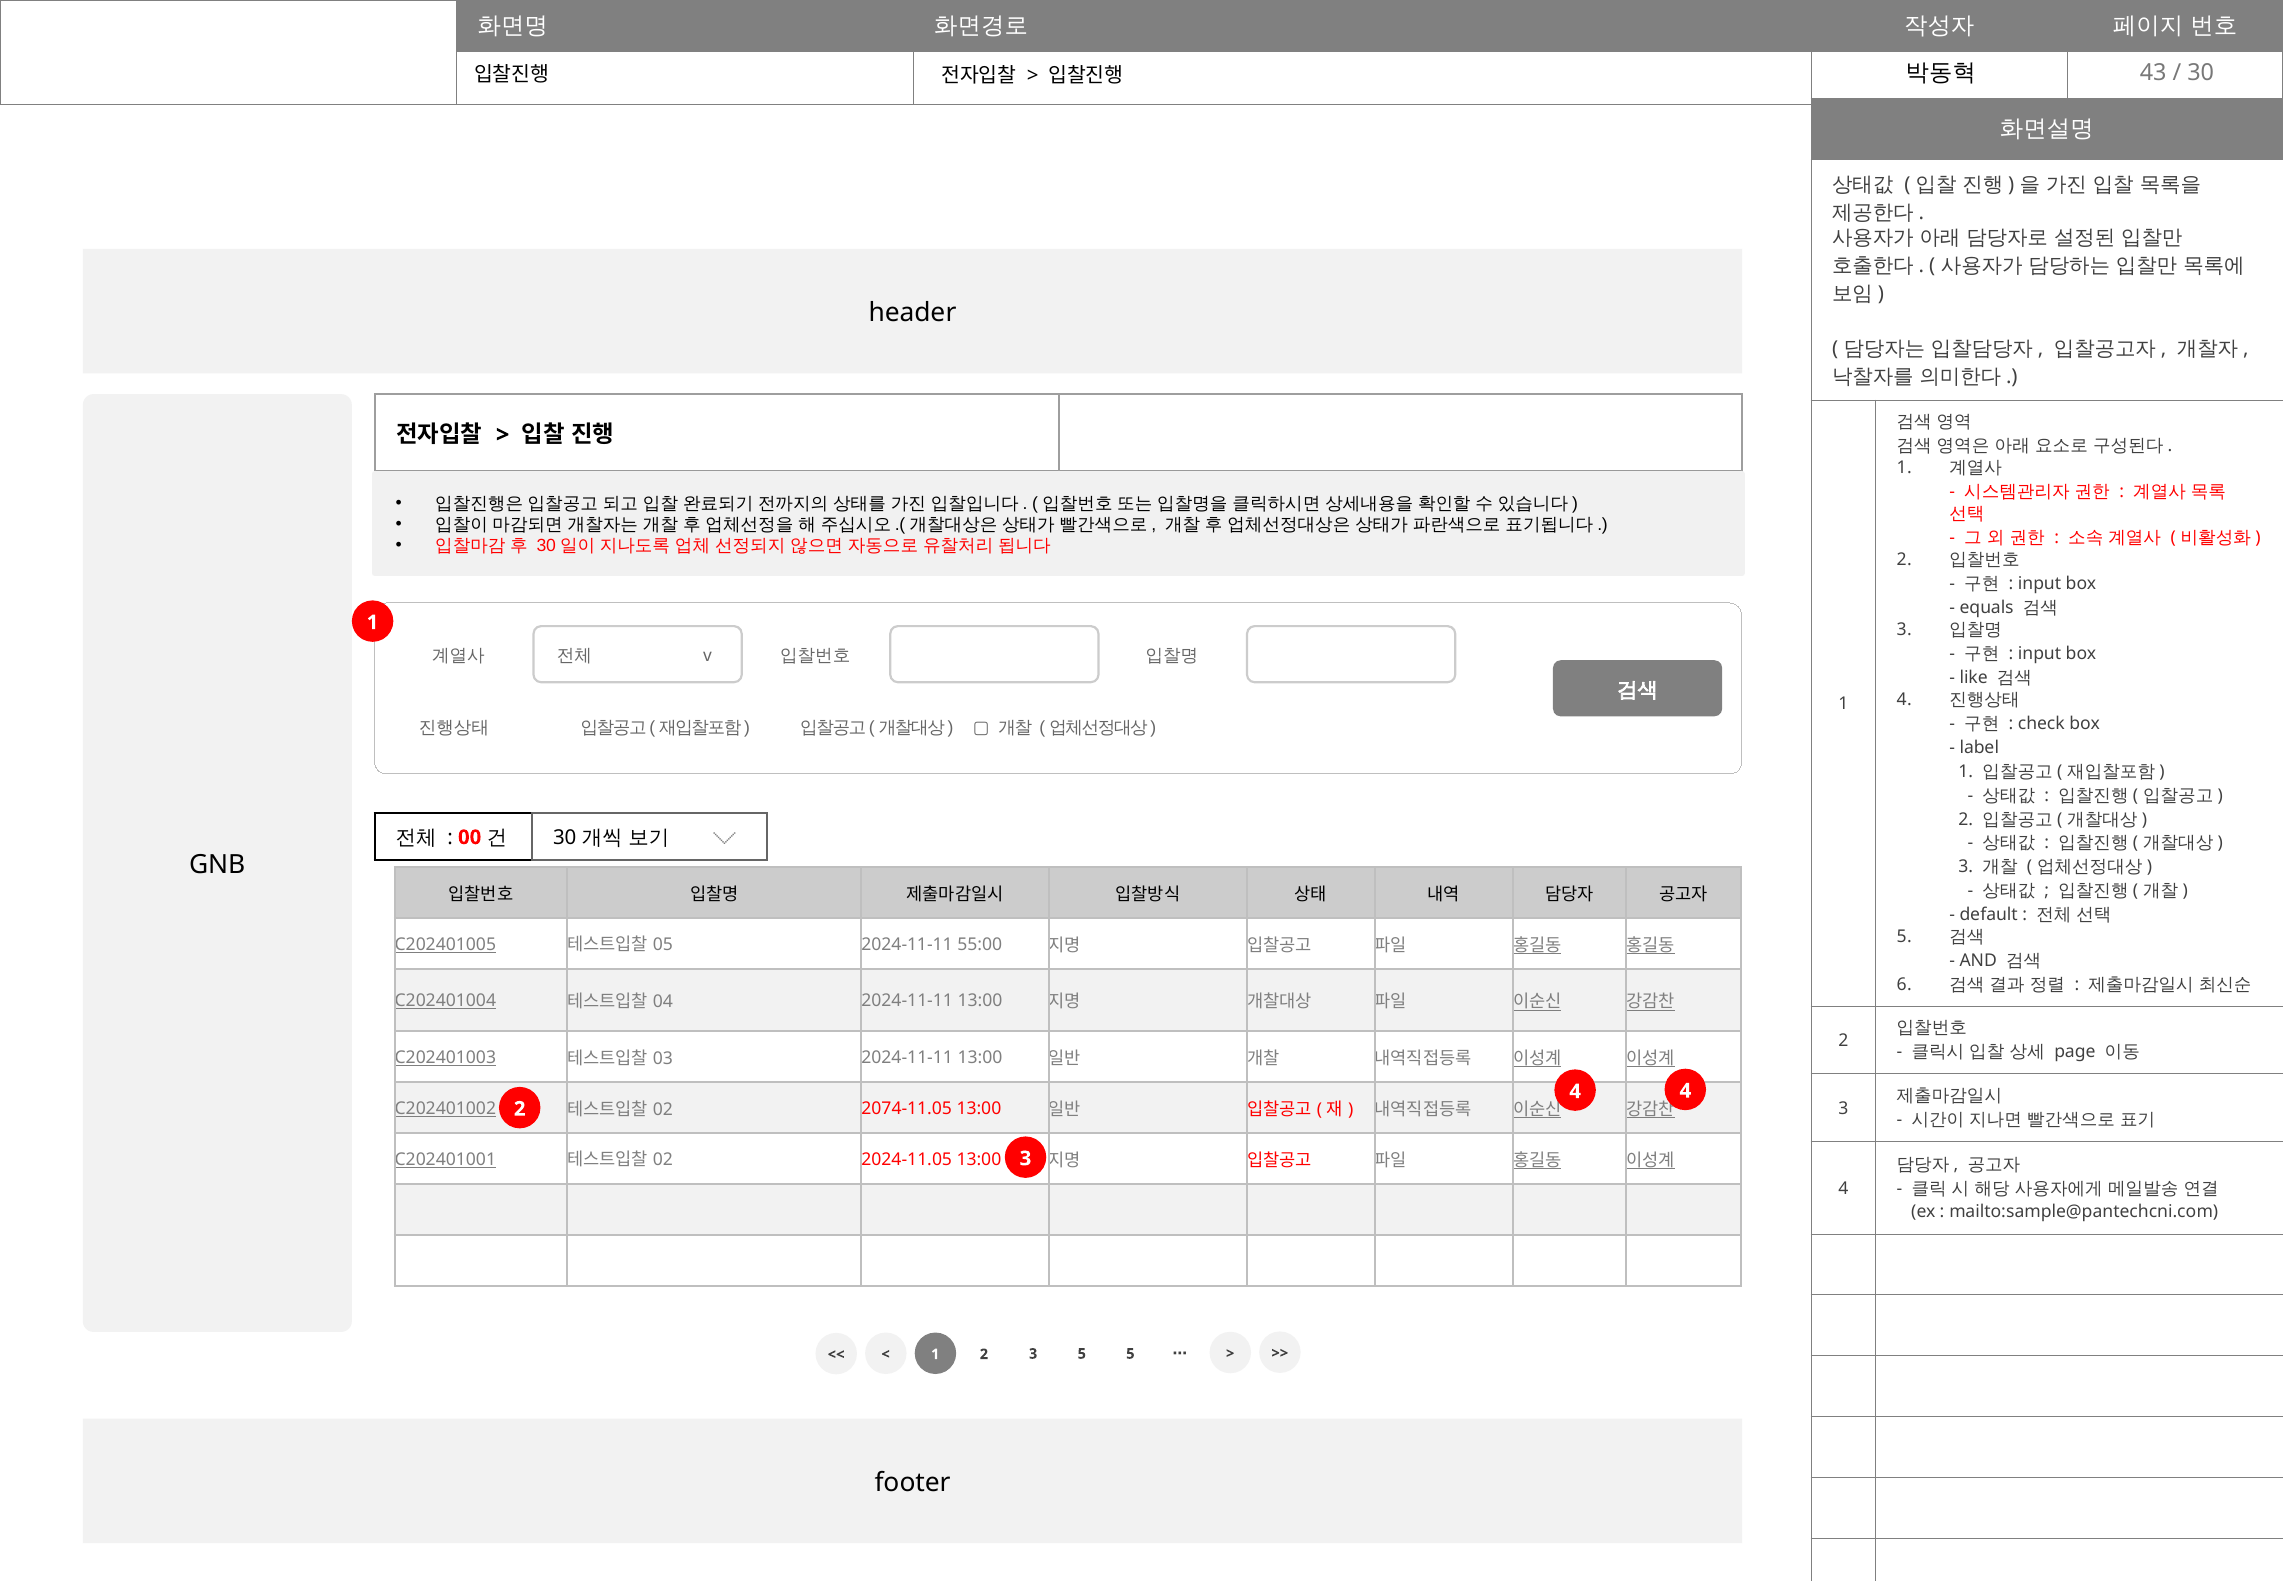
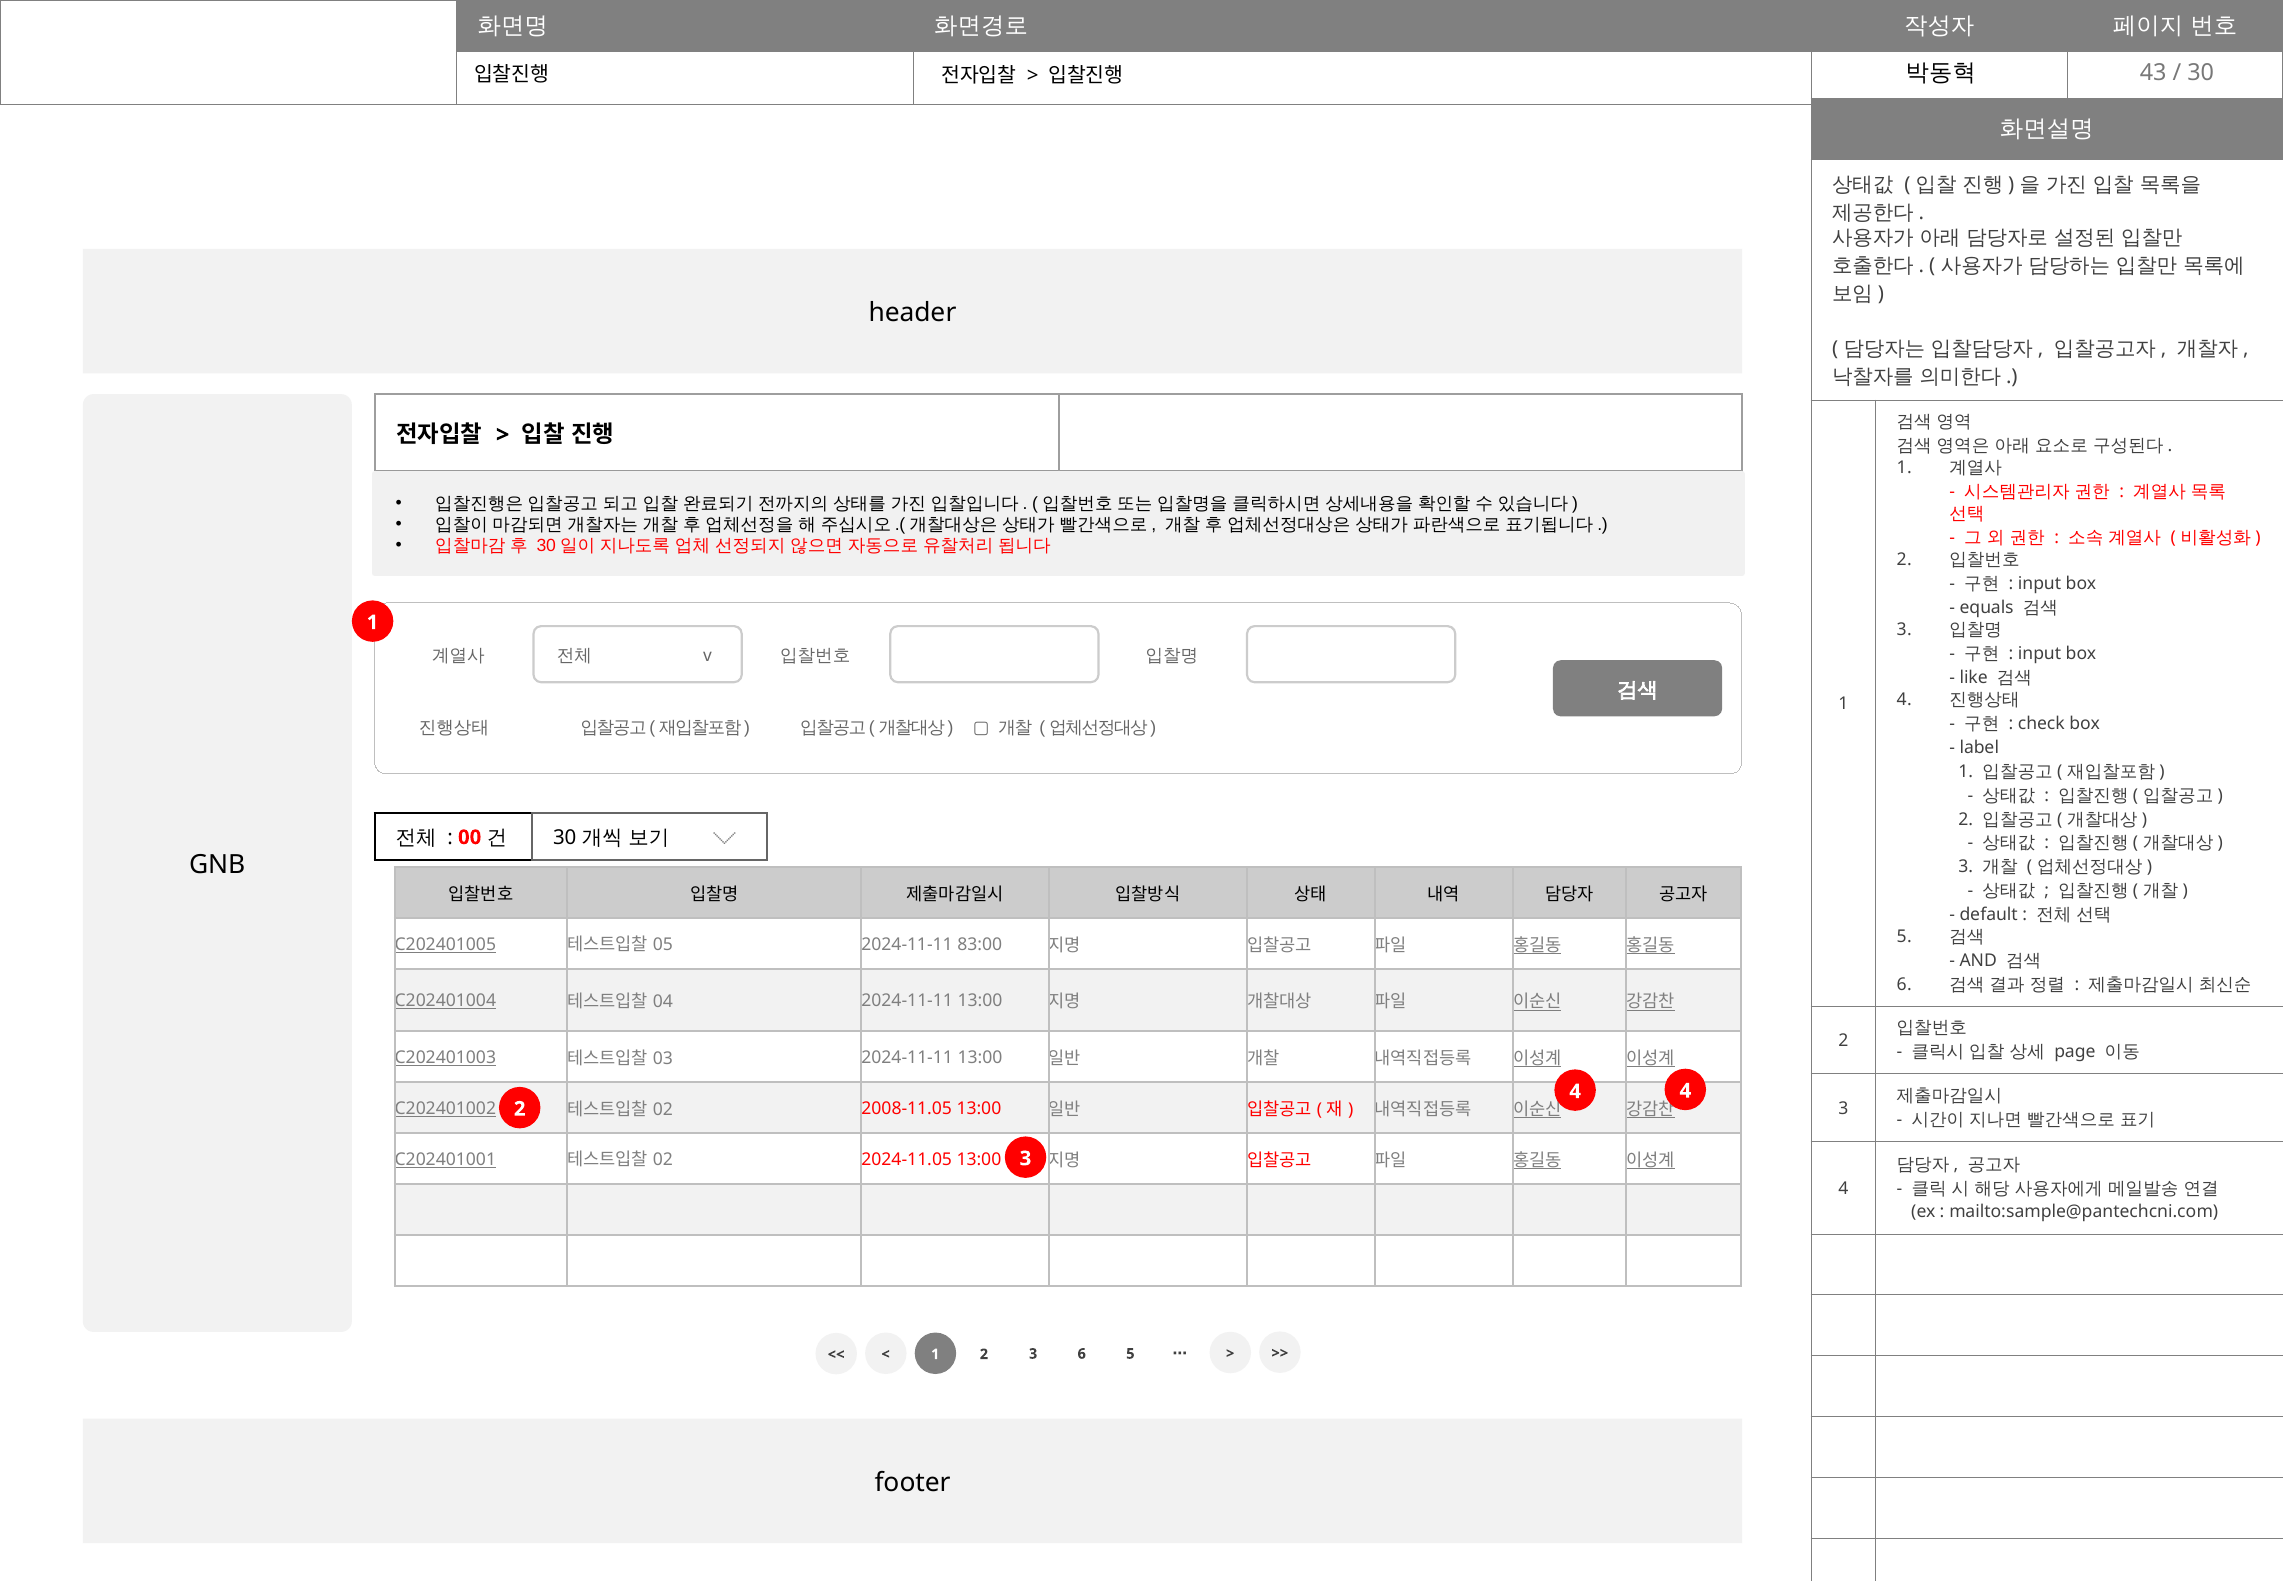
55:00: 55:00 -> 83:00
2074-11.05: 2074-11.05 -> 2008-11.05
3 5: 5 -> 6
